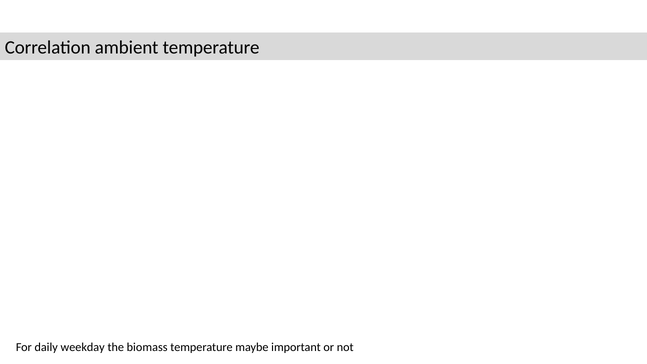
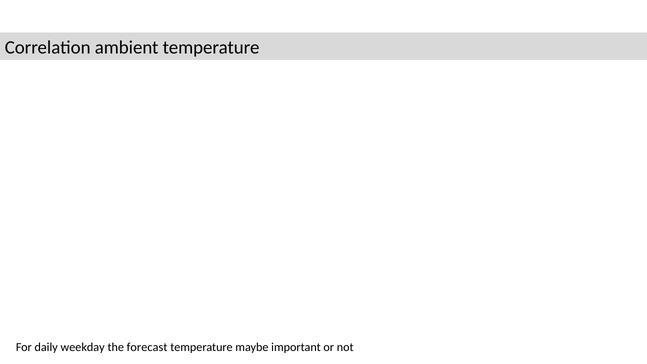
biomass: biomass -> forecast
